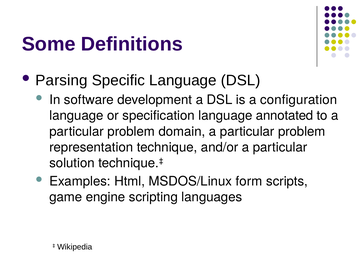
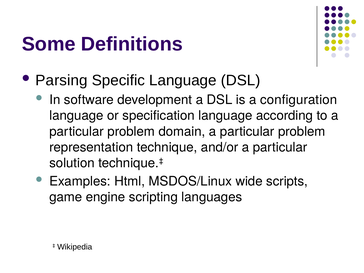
annotated: annotated -> according
form: form -> wide
